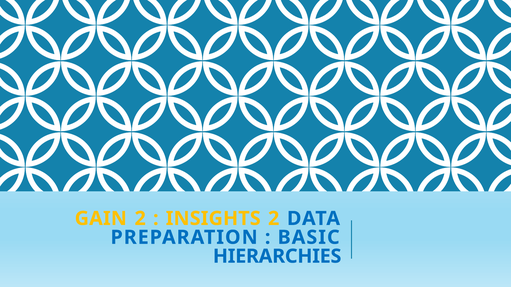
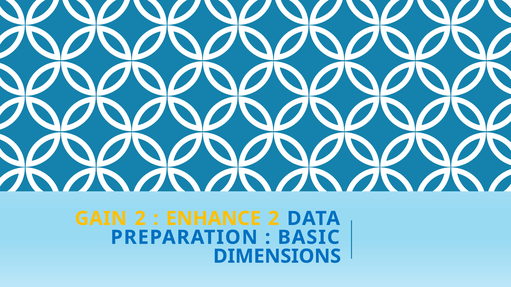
INSIGHTS: INSIGHTS -> ENHANCE
HIERARCHIES: HIERARCHIES -> DIMENSIONS
